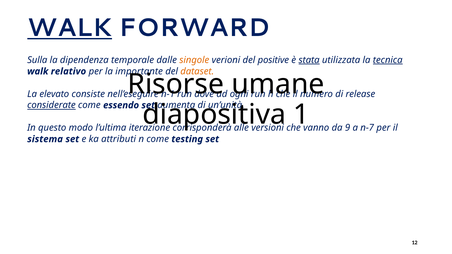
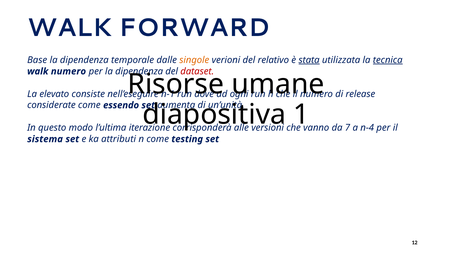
WALK at (70, 28) underline: present -> none
Sulla: Sulla -> Base
positive: positive -> relativo
walk relativo: relativo -> numero
per la importante: importante -> dipendenza
dataset colour: orange -> red
considerate underline: present -> none
9: 9 -> 7
n-7: n-7 -> n-4
